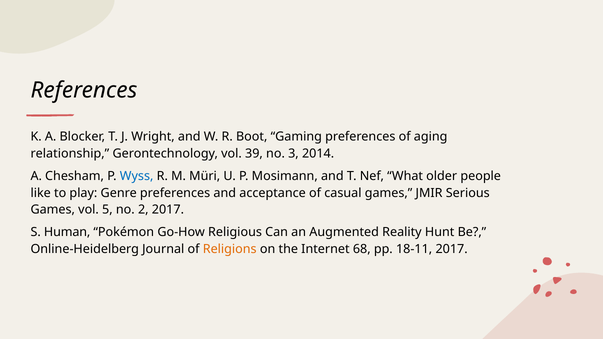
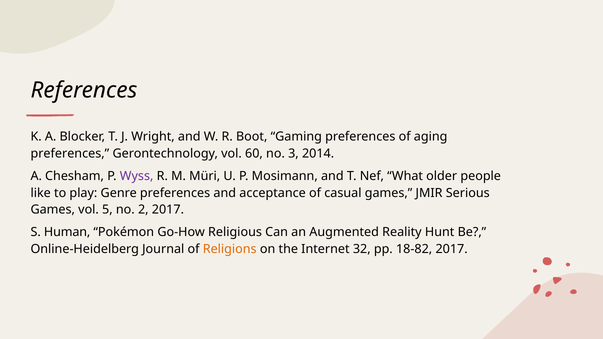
relationship at (70, 154): relationship -> preferences
39: 39 -> 60
Wyss colour: blue -> purple
68: 68 -> 32
18-11: 18-11 -> 18-82
